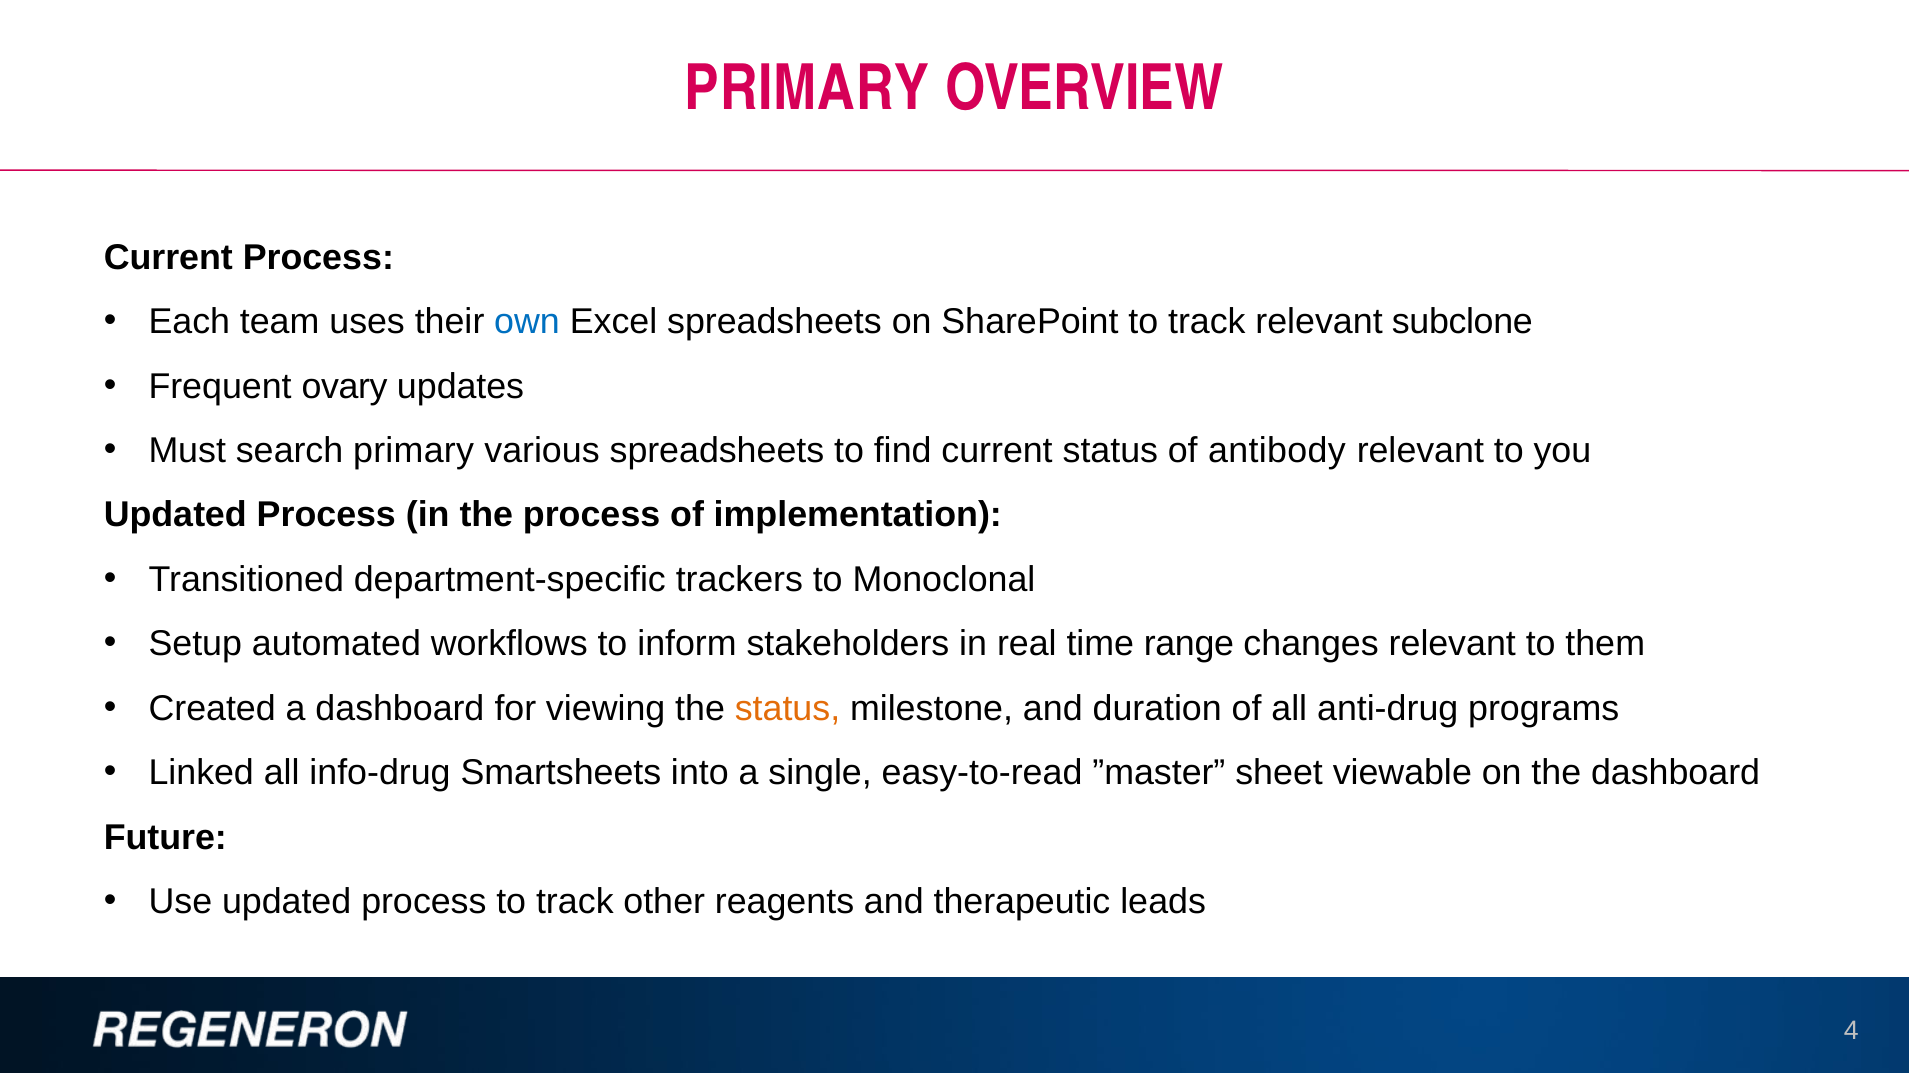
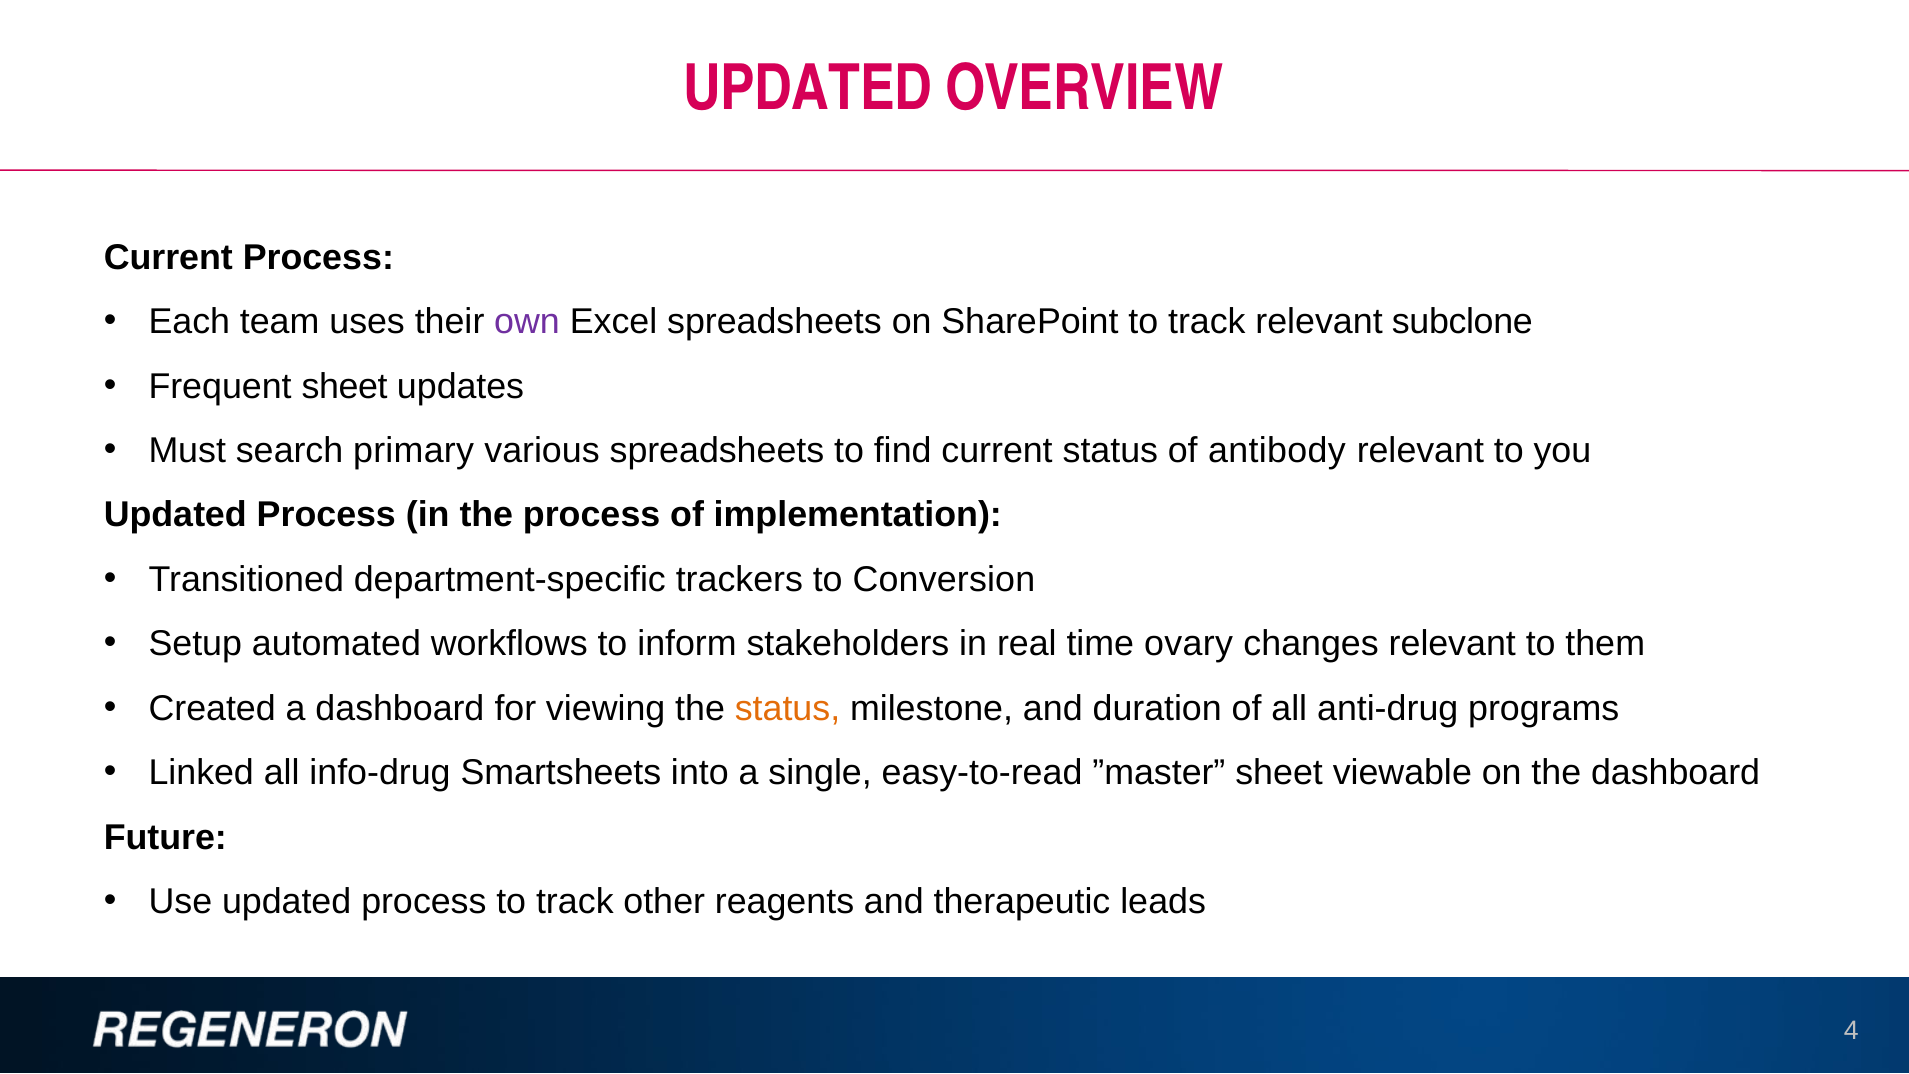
PRIMARY at (807, 88): PRIMARY -> UPDATED
own colour: blue -> purple
Frequent ovary: ovary -> sheet
Monoclonal: Monoclonal -> Conversion
range: range -> ovary
